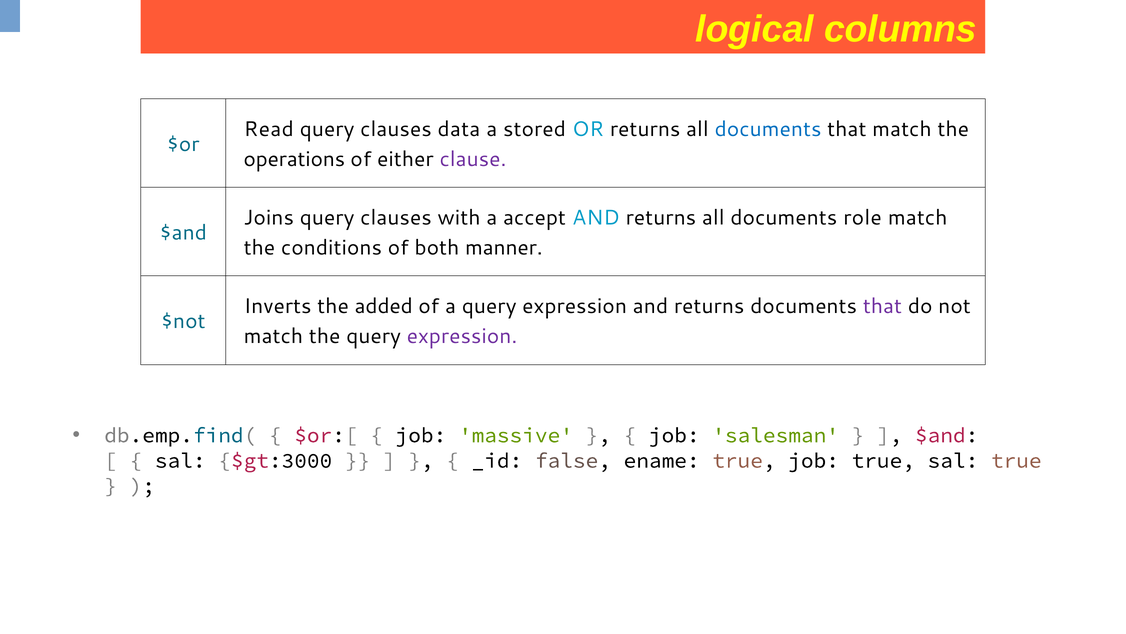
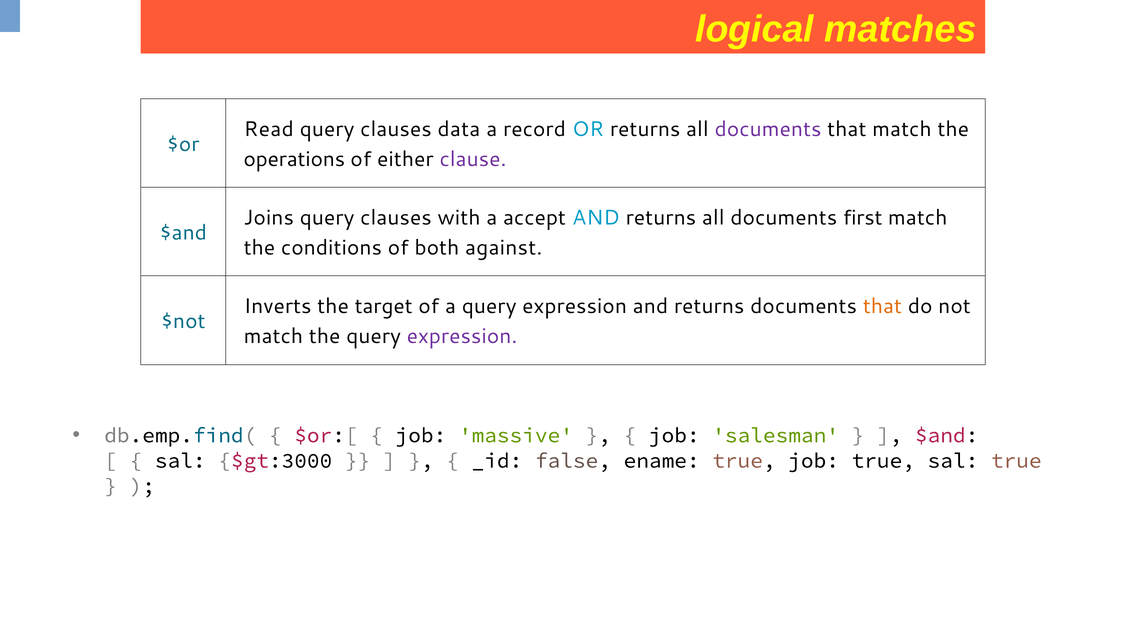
columns: columns -> matches
stored: stored -> record
documents at (768, 129) colour: blue -> purple
role: role -> first
manner: manner -> against
added: added -> target
that at (882, 306) colour: purple -> orange
